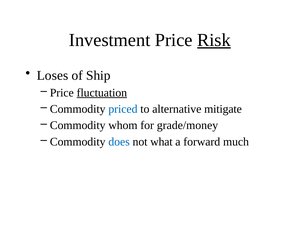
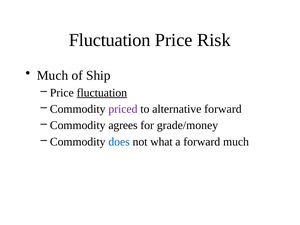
Investment at (110, 40): Investment -> Fluctuation
Risk underline: present -> none
Loses at (53, 75): Loses -> Much
priced colour: blue -> purple
alternative mitigate: mitigate -> forward
whom: whom -> agrees
